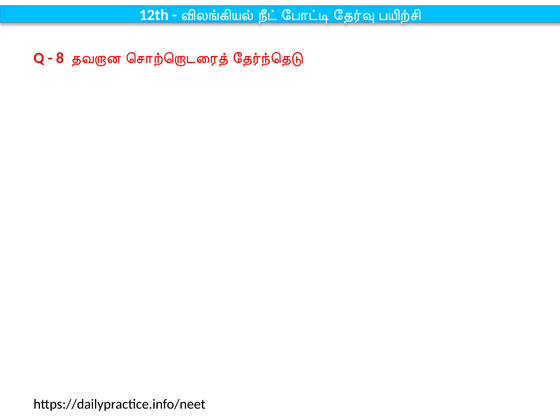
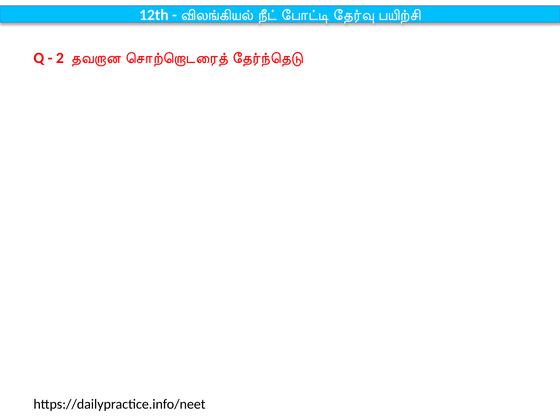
8: 8 -> 2
